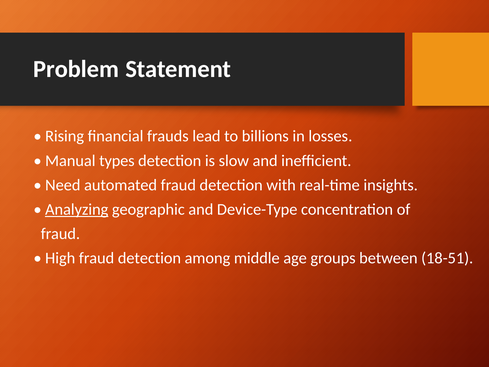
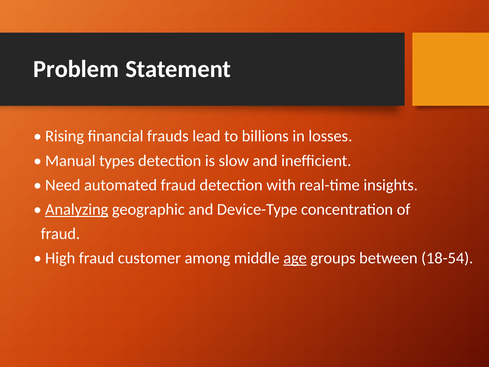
High fraud detection: detection -> customer
age underline: none -> present
18-51: 18-51 -> 18-54
